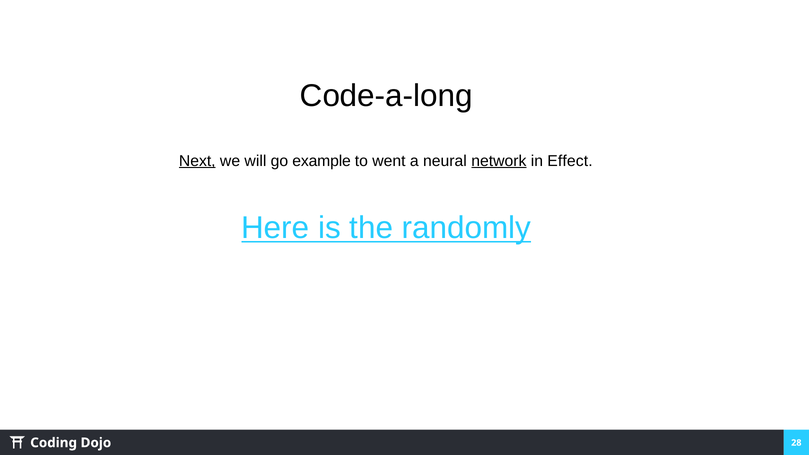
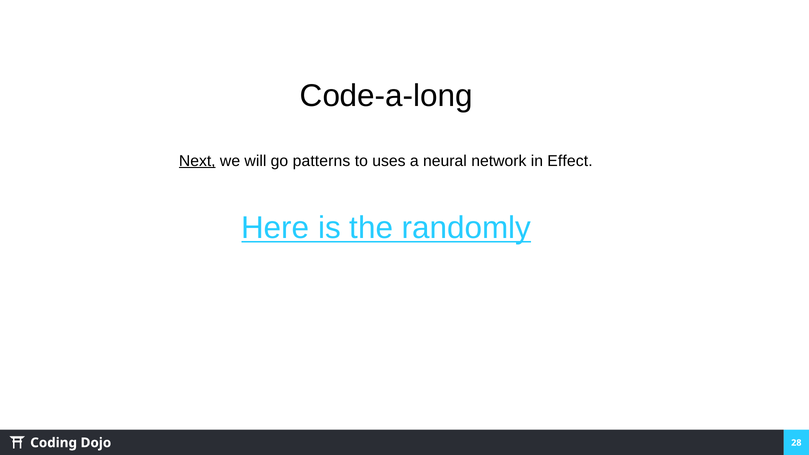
example: example -> patterns
went: went -> uses
network underline: present -> none
